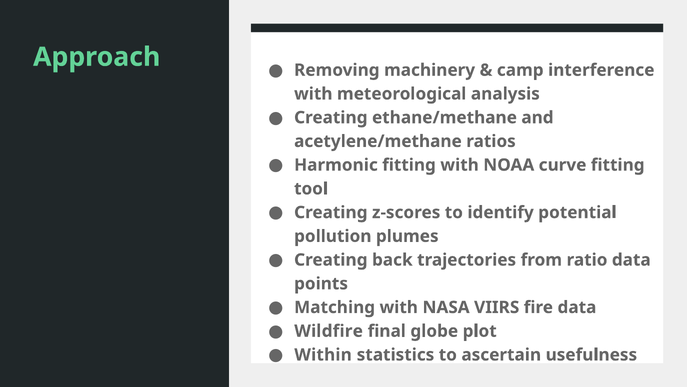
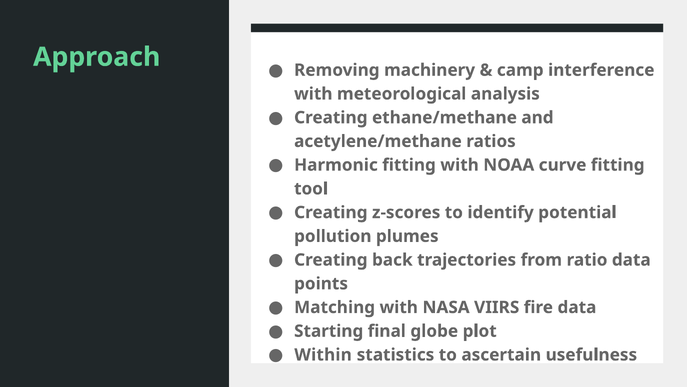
Wildfire: Wildfire -> Starting
